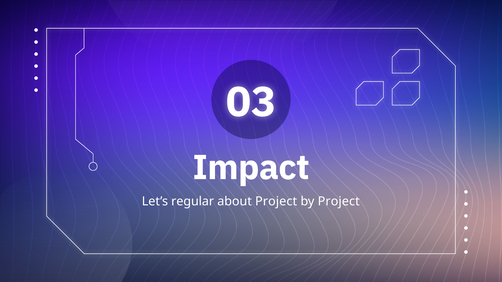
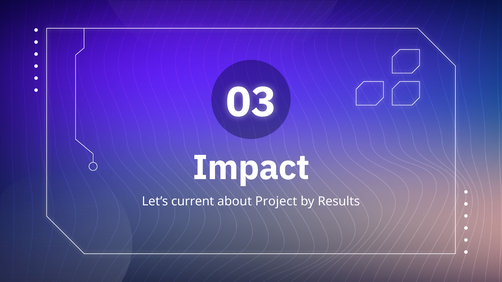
regular: regular -> current
by Project: Project -> Results
